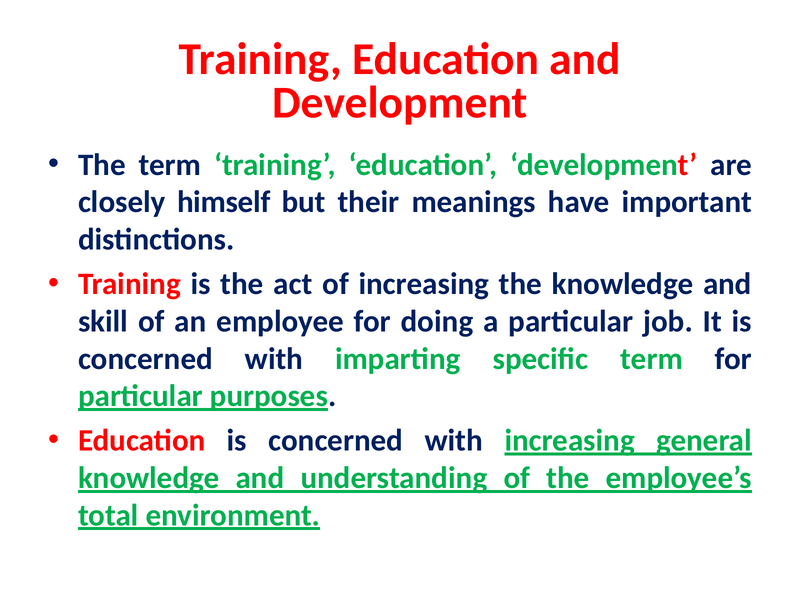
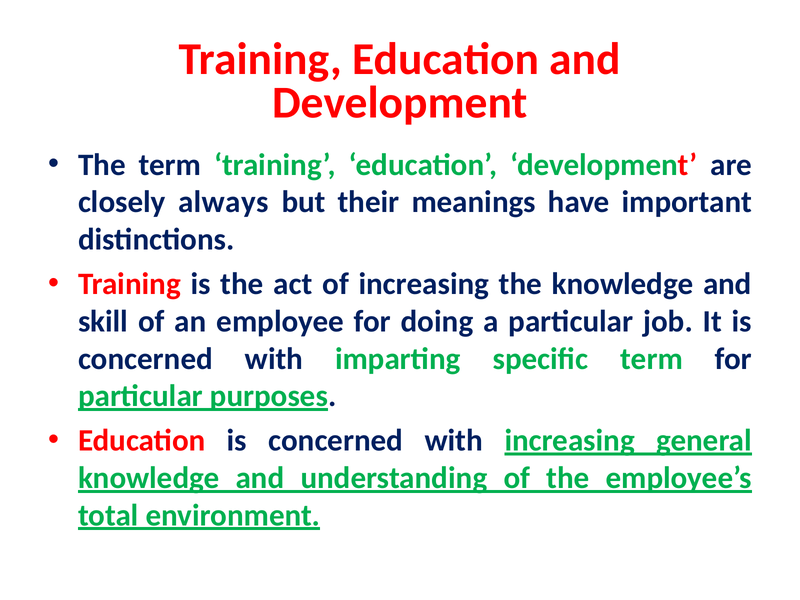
himself: himself -> always
